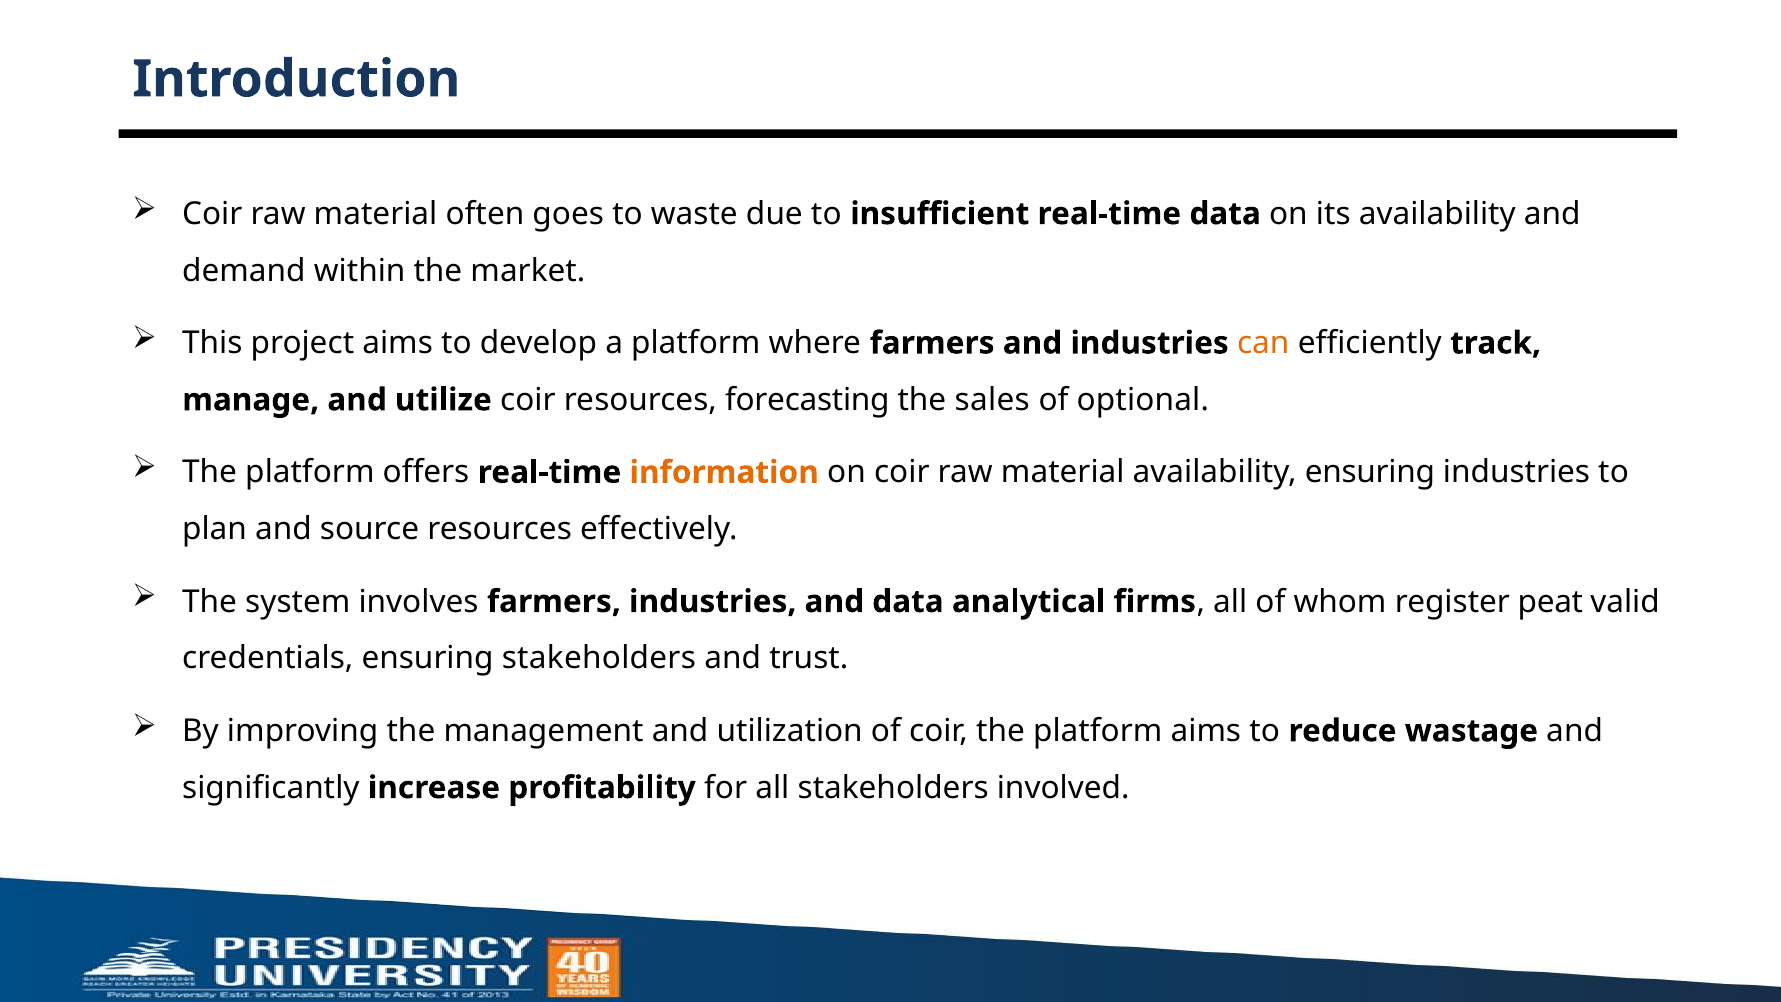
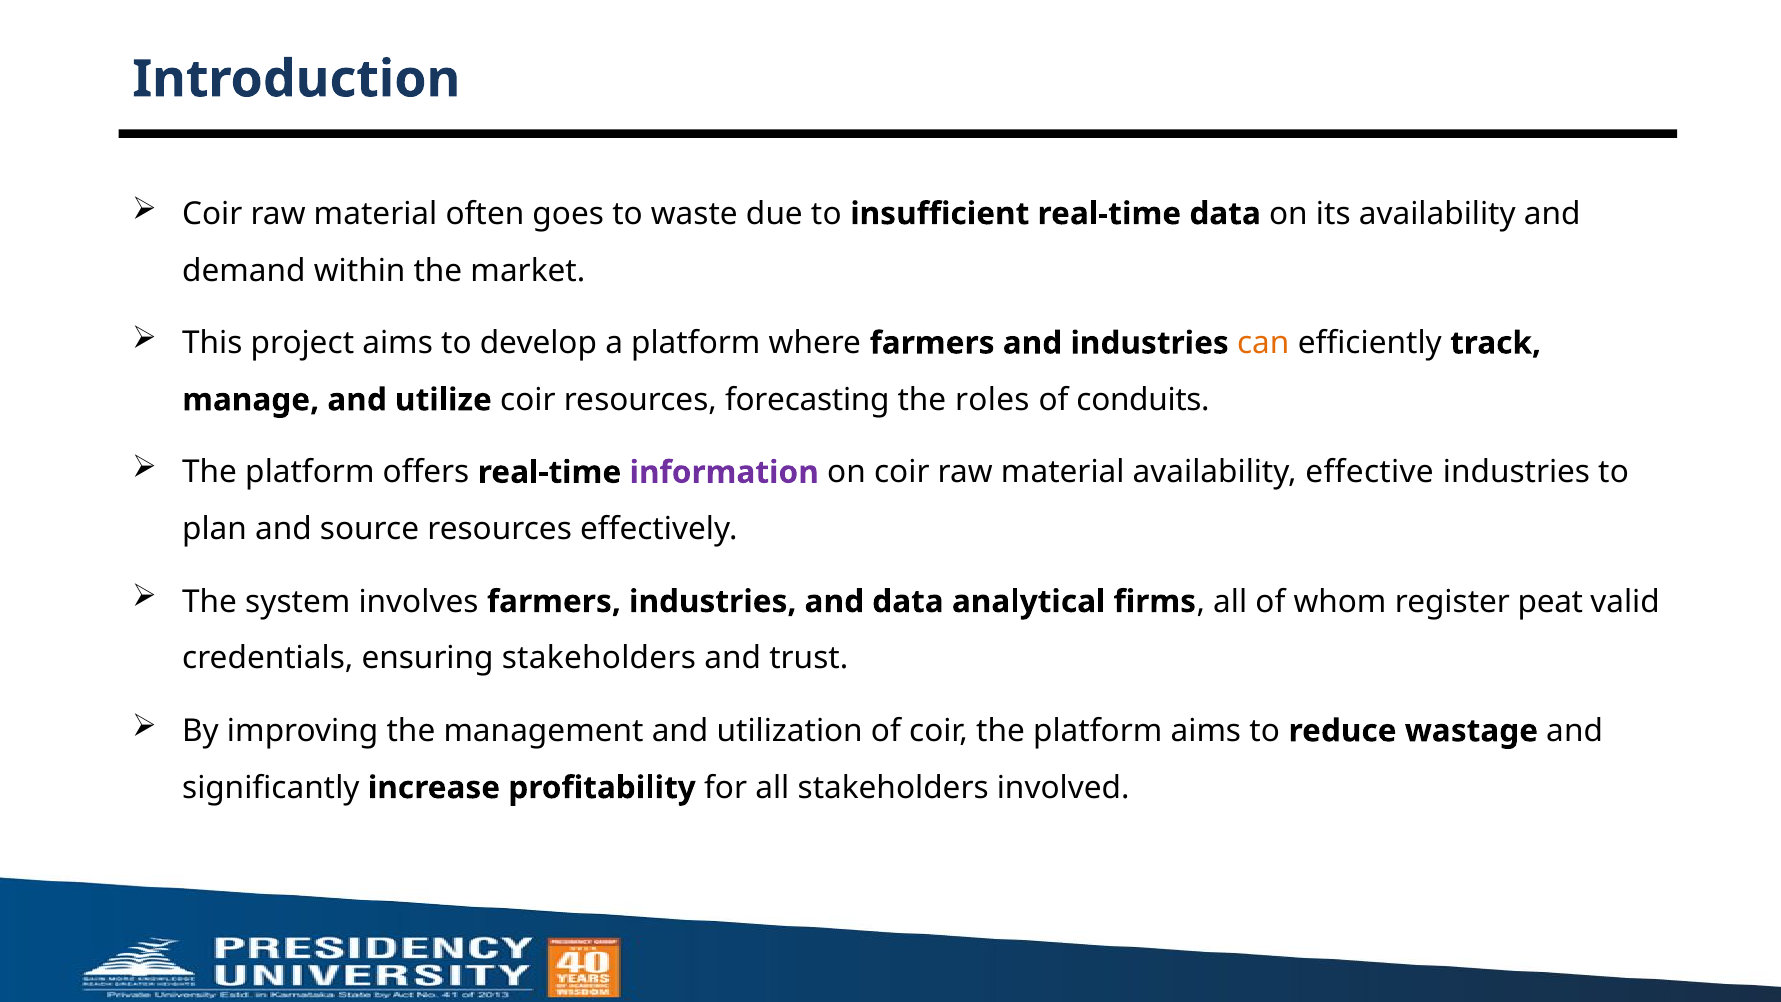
sales: sales -> roles
optional: optional -> conduits
information colour: orange -> purple
availability ensuring: ensuring -> effective
